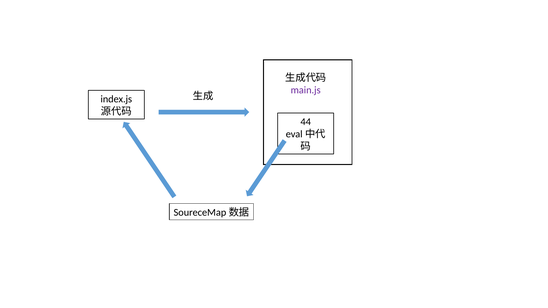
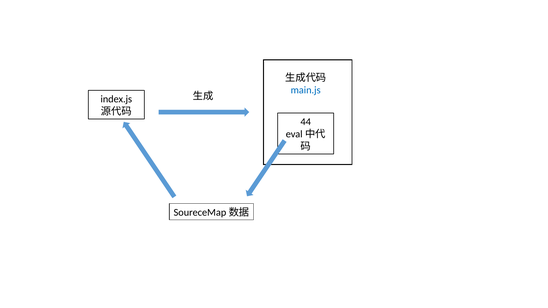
main.js colour: purple -> blue
